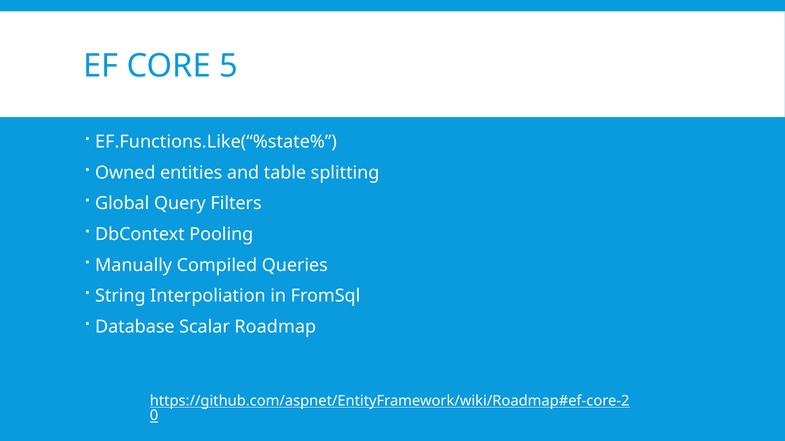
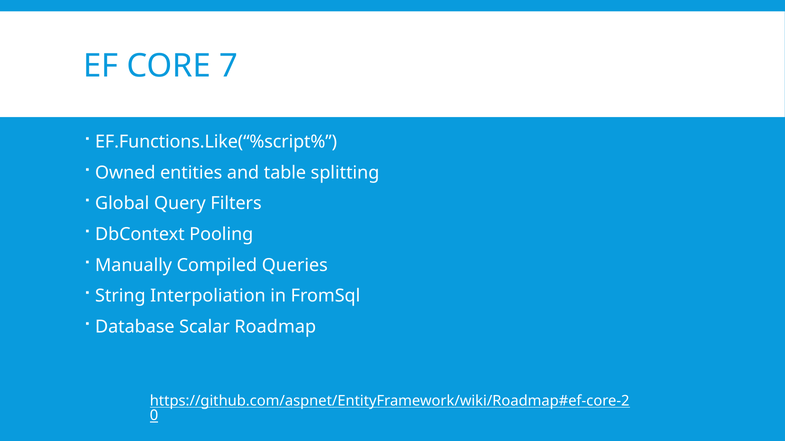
5: 5 -> 7
EF.Functions.Like(“%state%: EF.Functions.Like(“%state% -> EF.Functions.Like(“%script%
